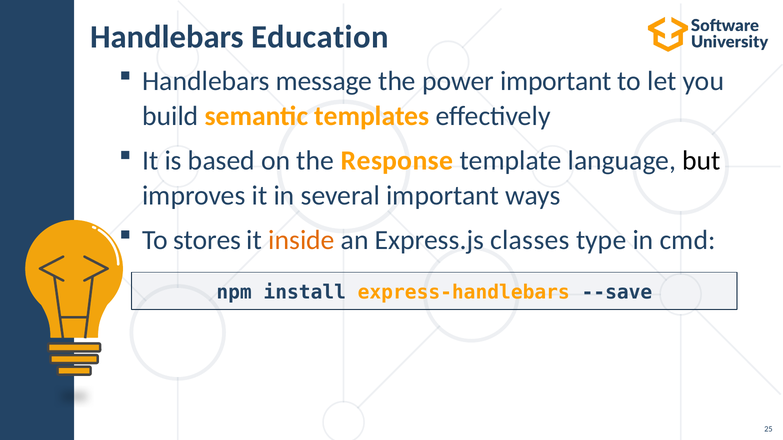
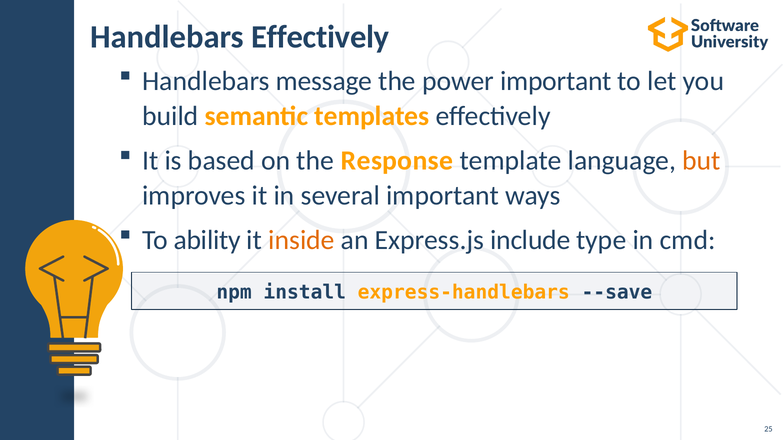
Handlebars Education: Education -> Effectively
but colour: black -> orange
stores: stores -> ability
classes: classes -> include
